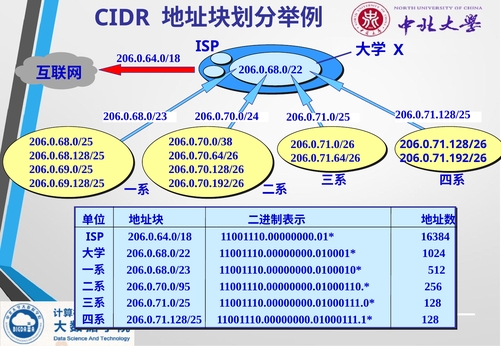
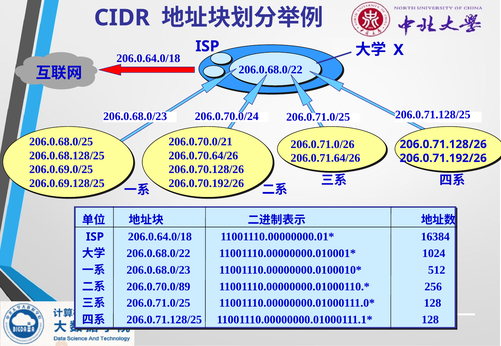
206.0.70.0/38: 206.0.70.0/38 -> 206.0.70.0/21
206.0.70.0/95: 206.0.70.0/95 -> 206.0.70.0/89
